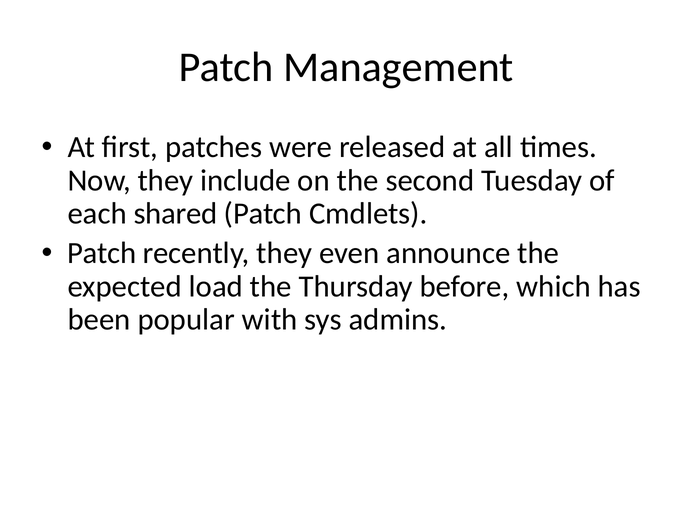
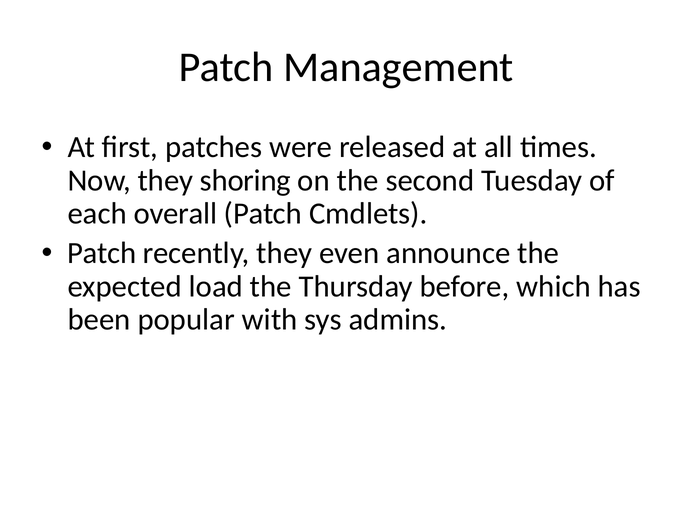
include: include -> shoring
shared: shared -> overall
